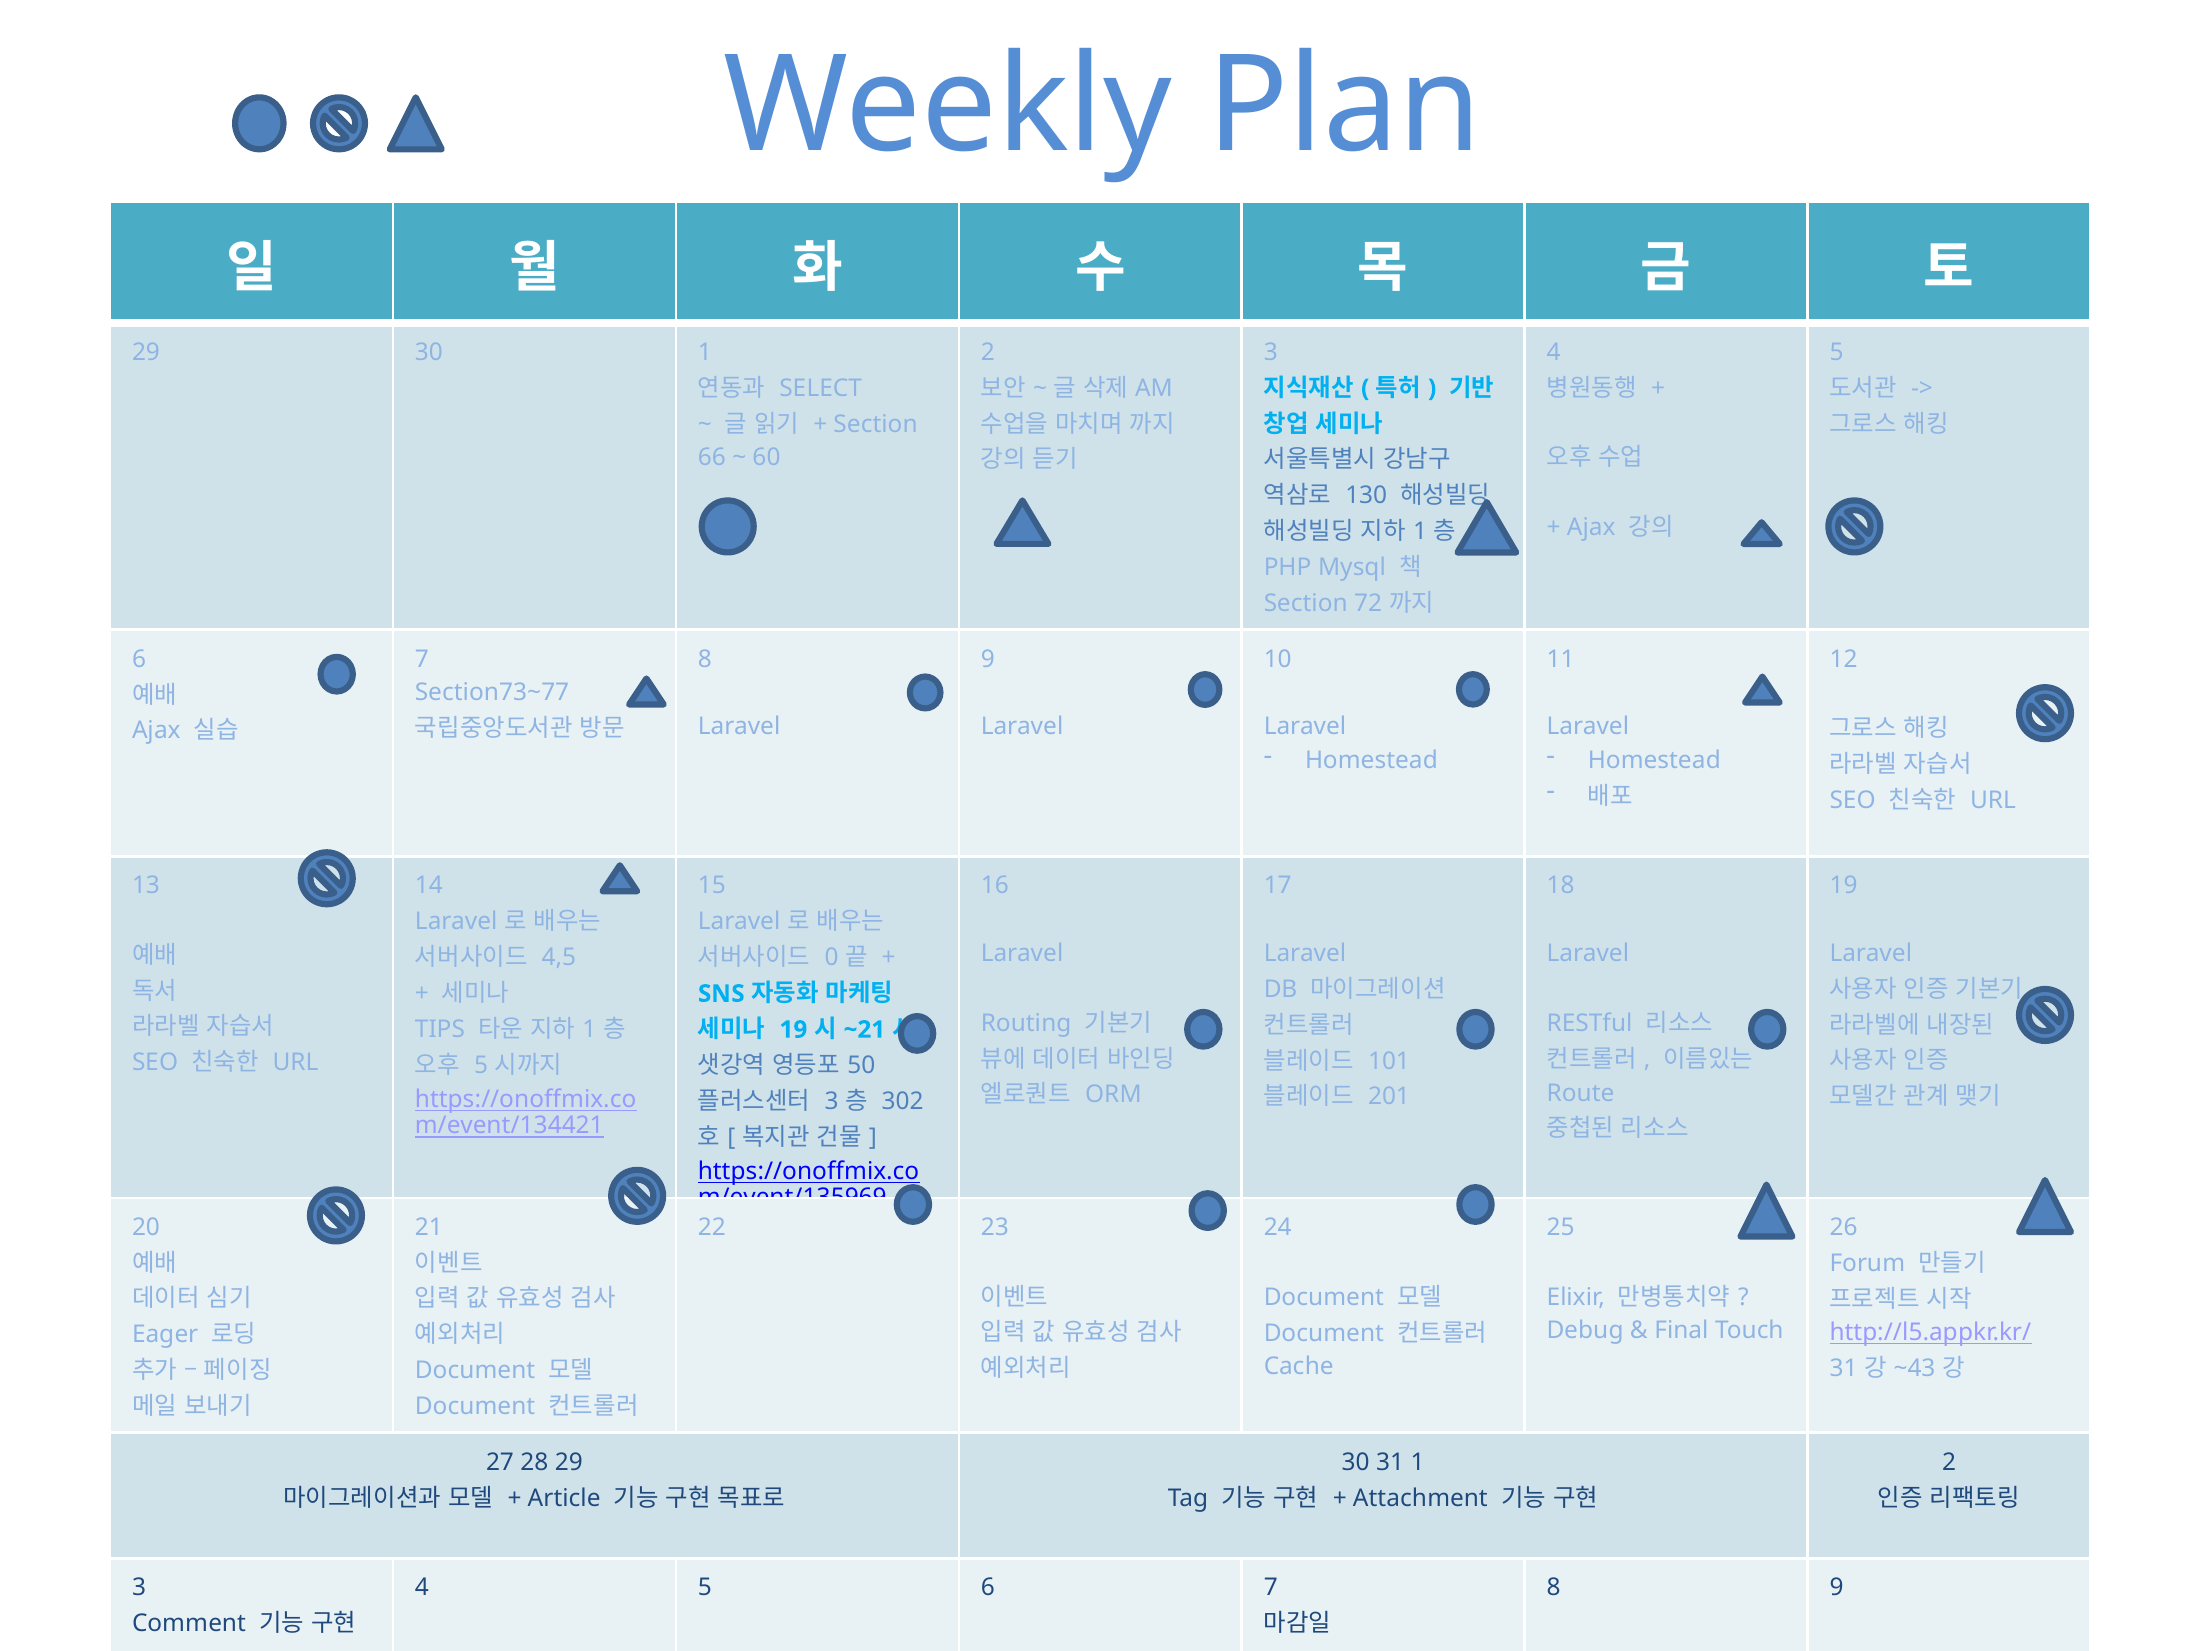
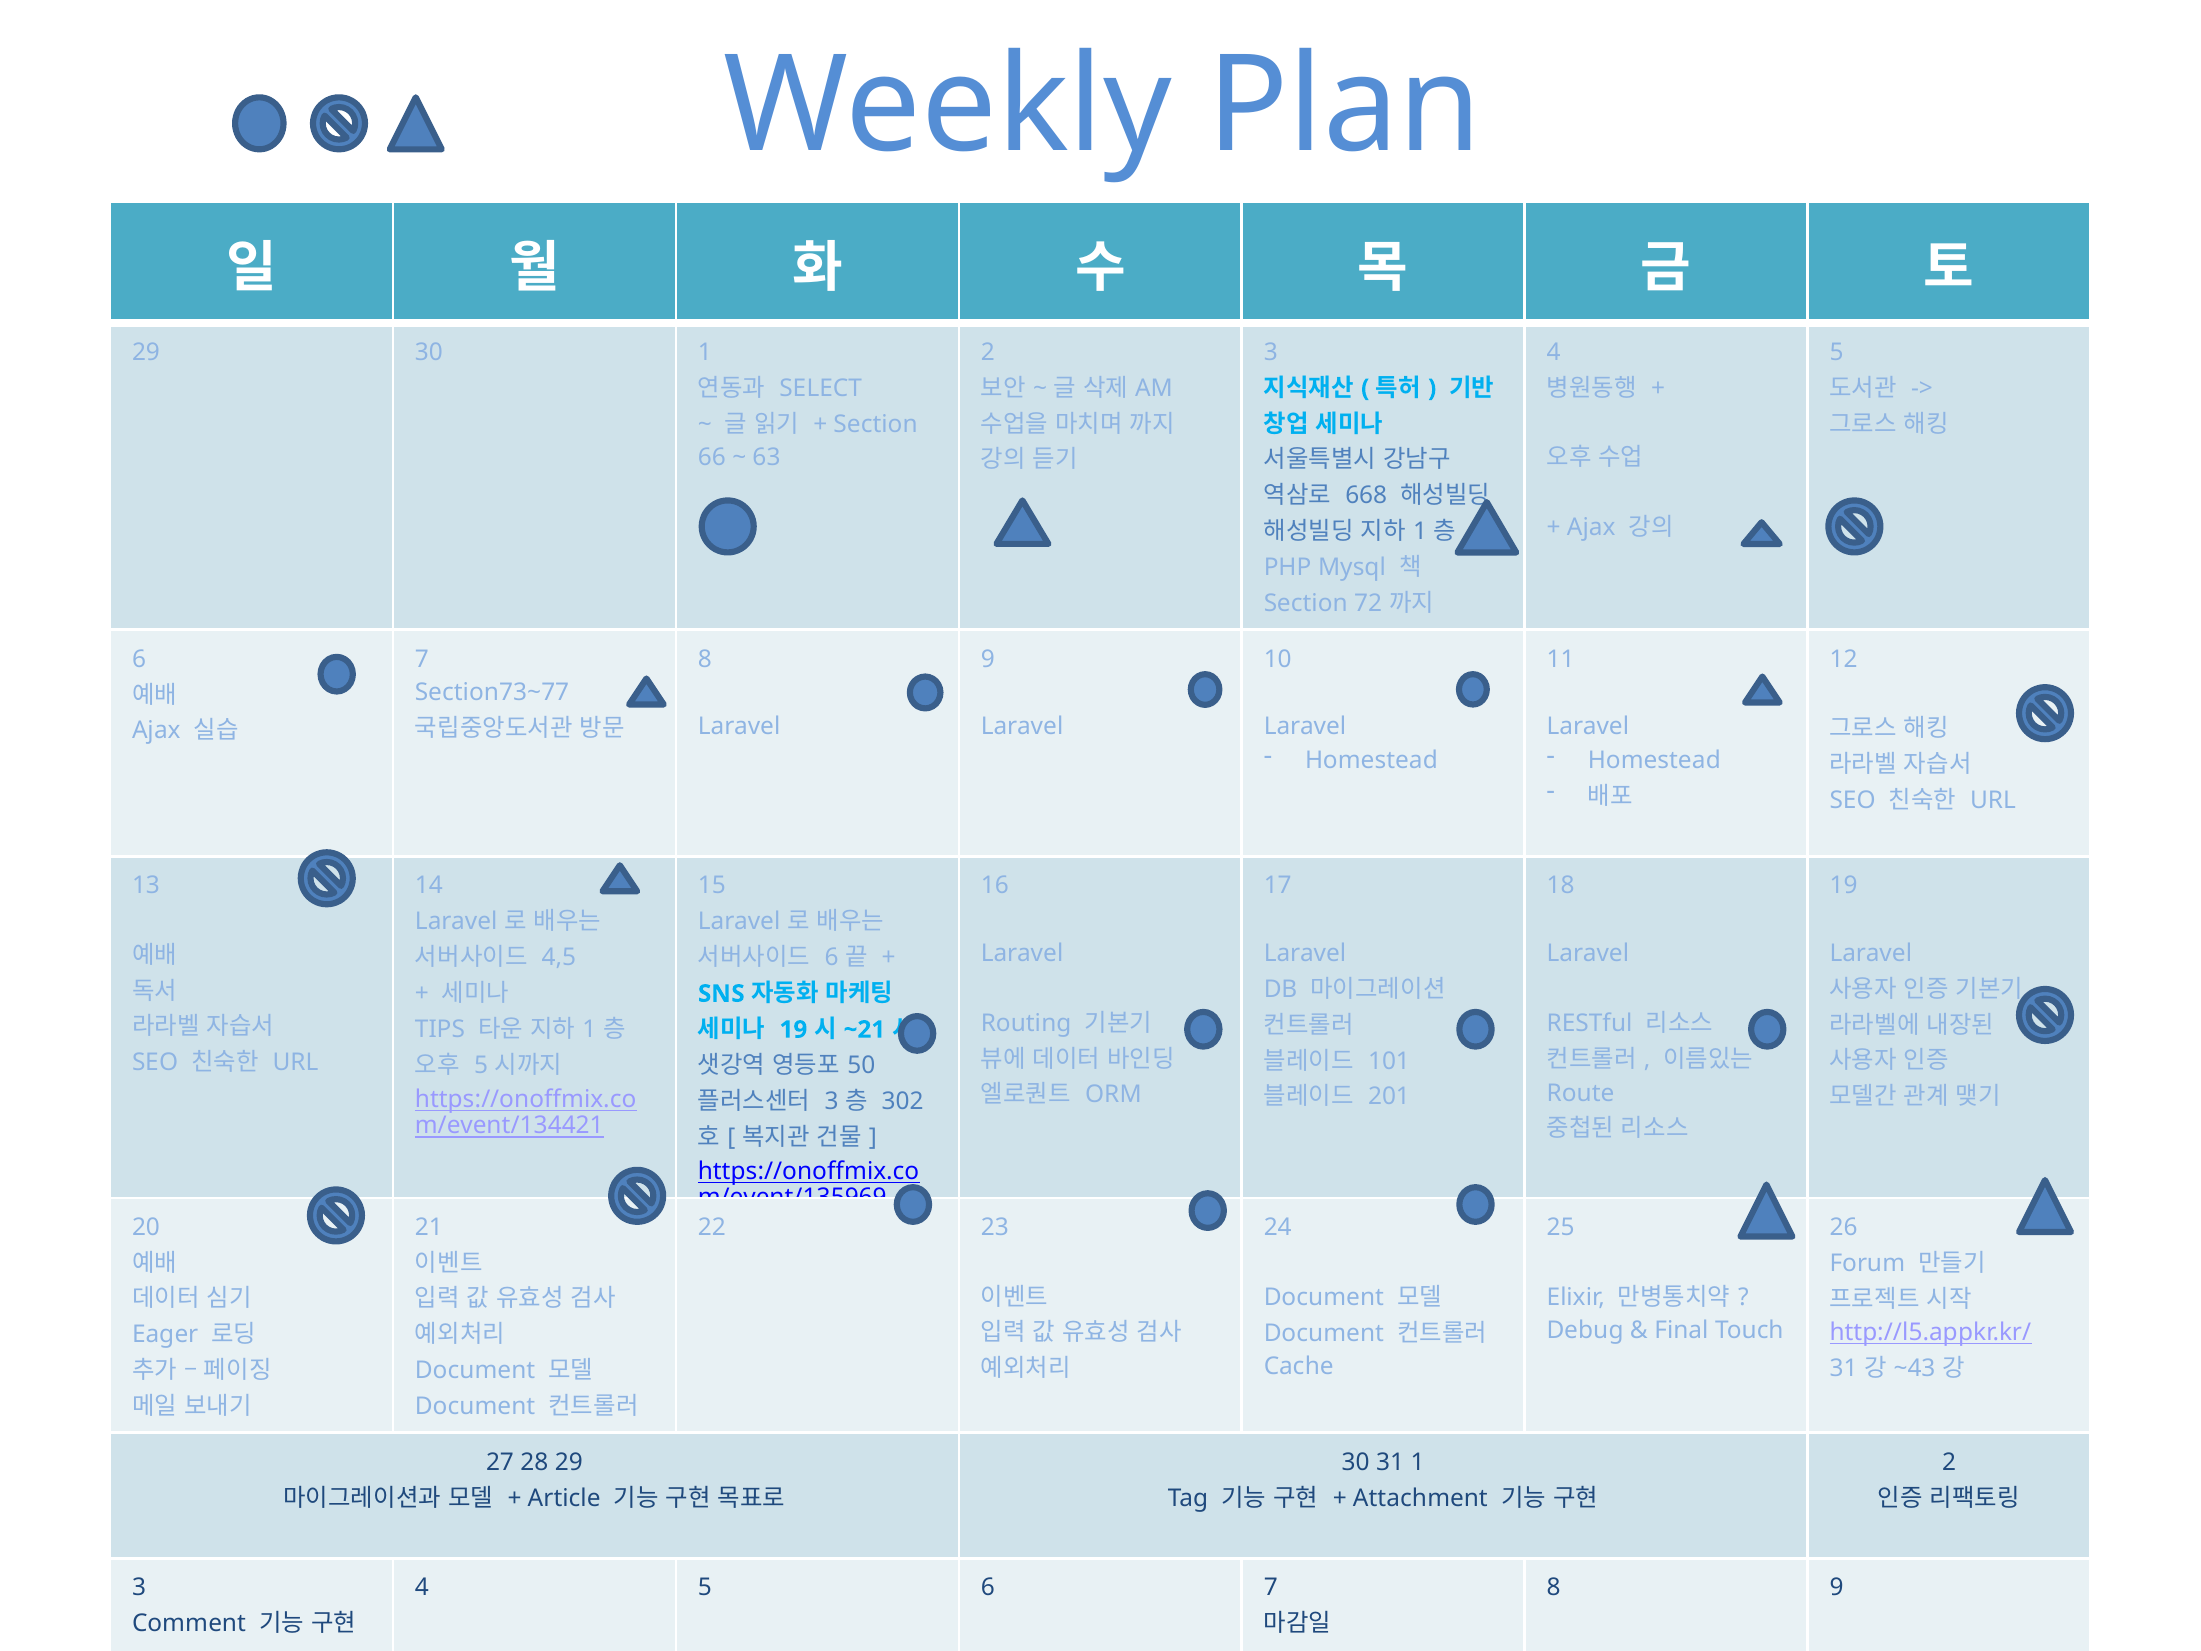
60: 60 -> 63
130: 130 -> 668
0 at (832, 958): 0 -> 6
